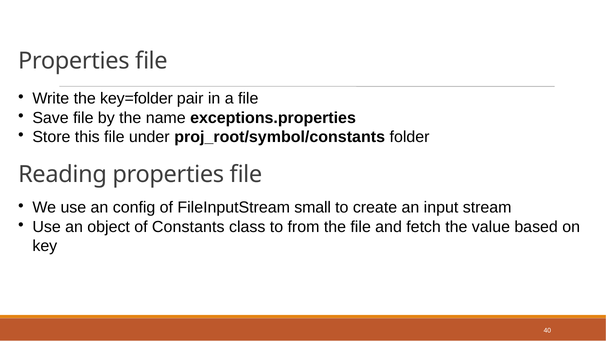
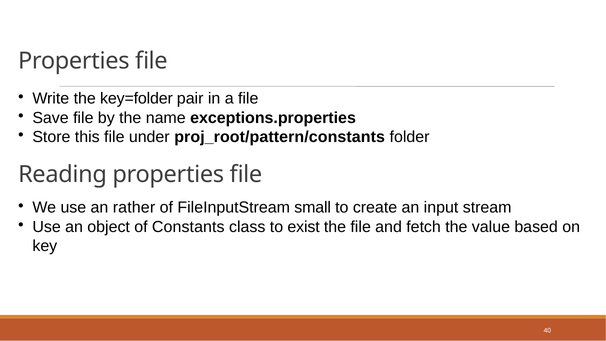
proj_root/symbol/constants: proj_root/symbol/constants -> proj_root/pattern/constants
config: config -> rather
from: from -> exist
